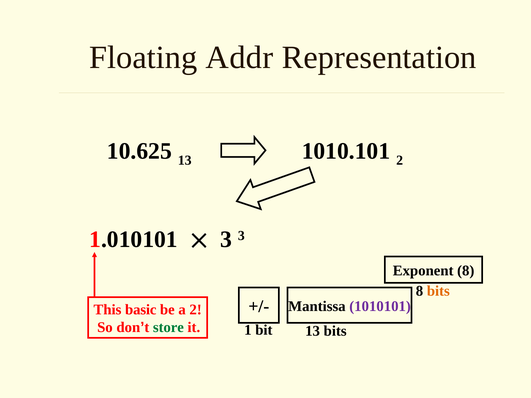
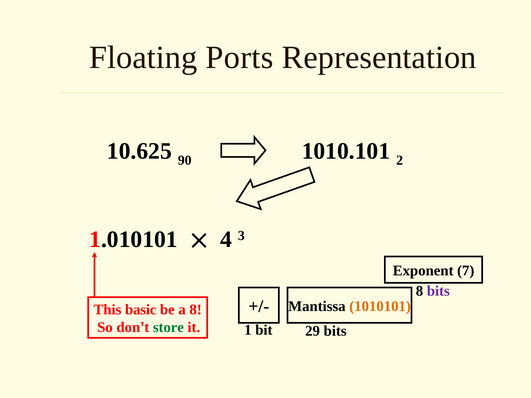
Addr: Addr -> Ports
10.625 13: 13 -> 90
3 at (226, 240): 3 -> 4
Exponent 8: 8 -> 7
bits at (438, 291) colour: orange -> purple
1010101 colour: purple -> orange
a 2: 2 -> 8
bit 13: 13 -> 29
